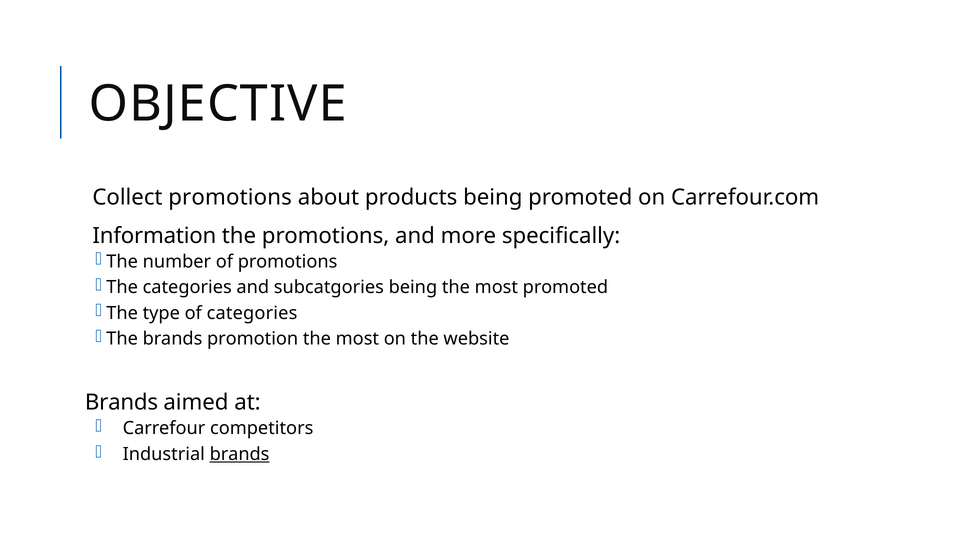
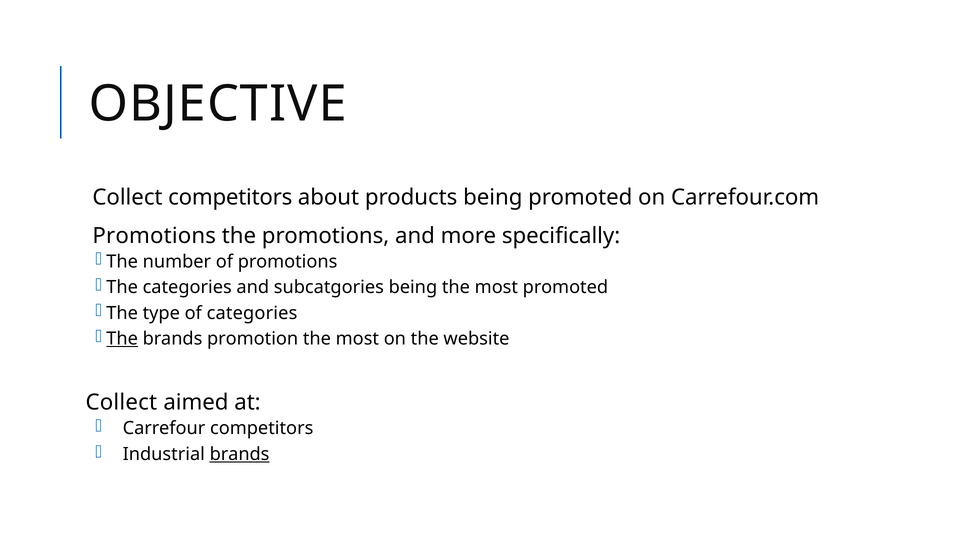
Collect promotions: promotions -> competitors
Information at (154, 236): Information -> Promotions
The at (122, 339) underline: none -> present
Brands at (122, 403): Brands -> Collect
